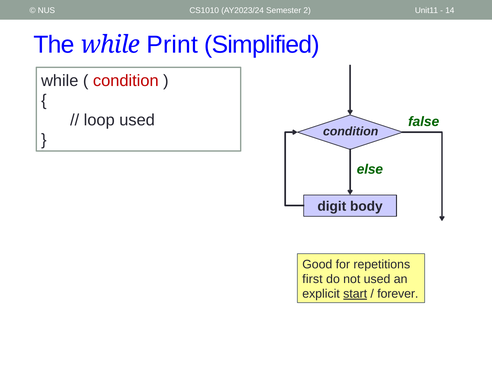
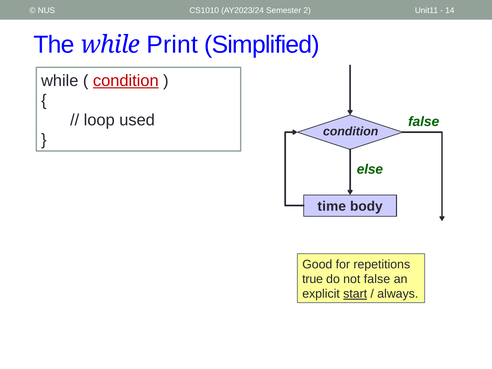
condition at (126, 81) underline: none -> present
digit: digit -> time
first: first -> true
not used: used -> false
forever: forever -> always
